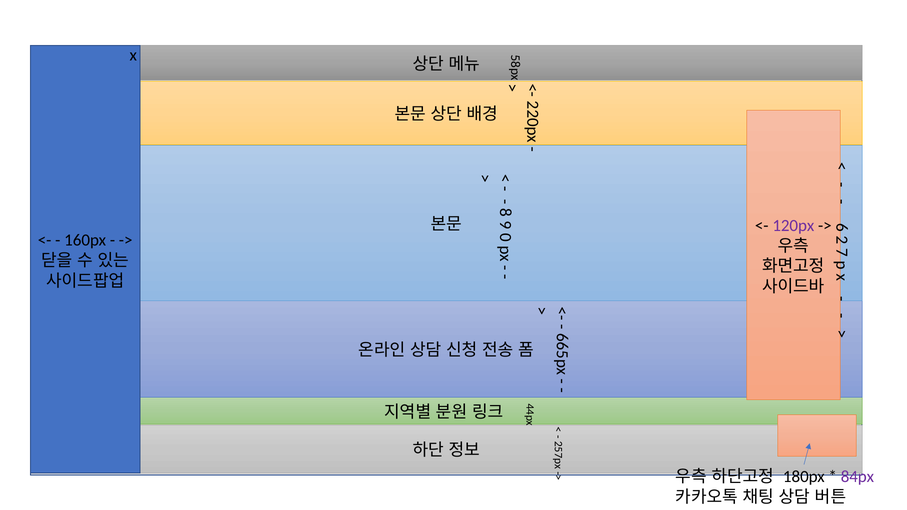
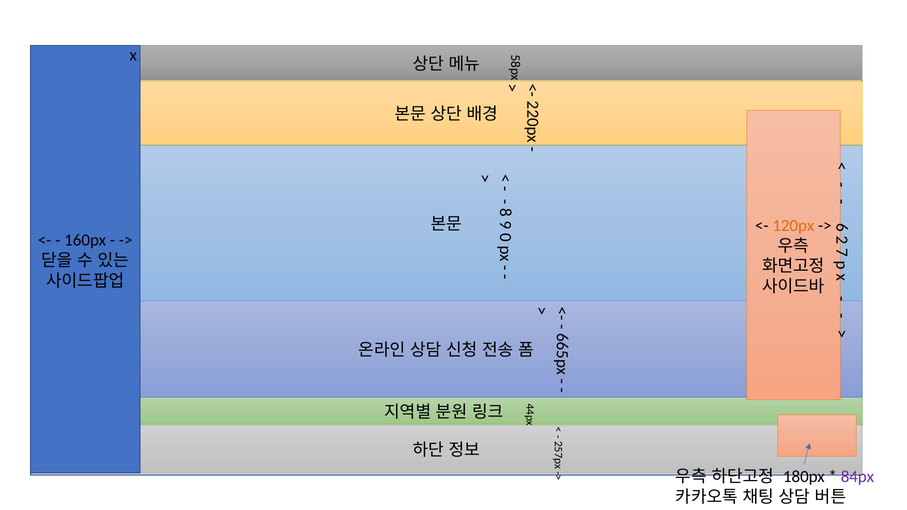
120px colour: purple -> orange
